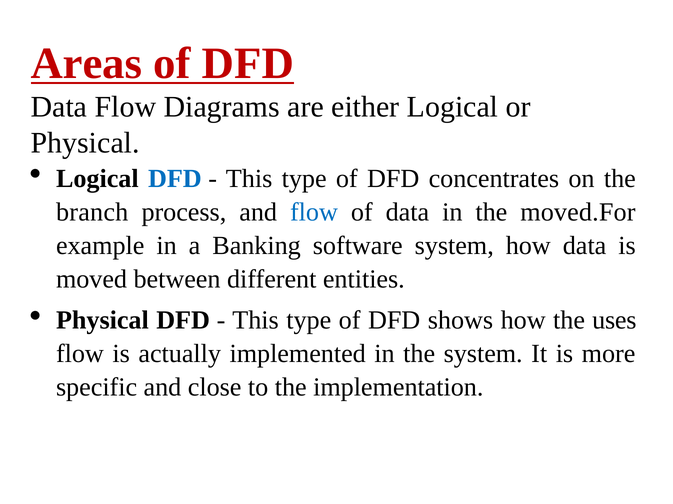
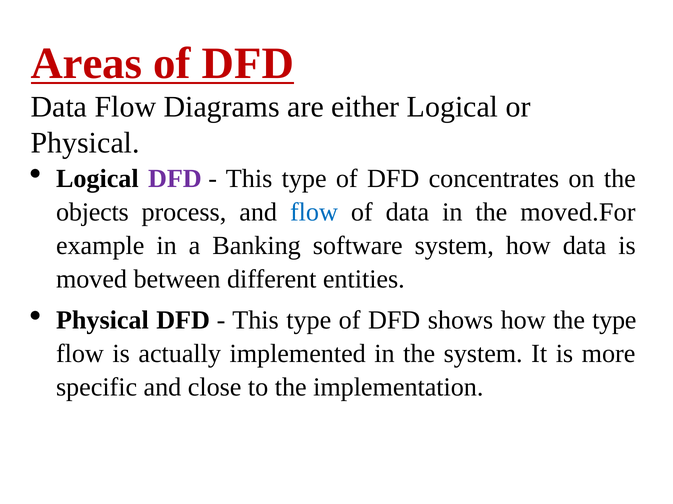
DFD at (175, 179) colour: blue -> purple
branch: branch -> objects
the uses: uses -> type
